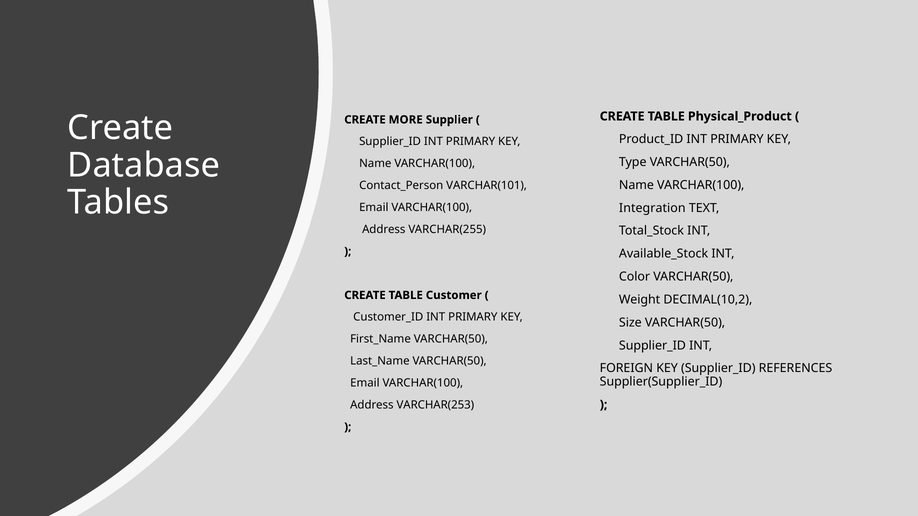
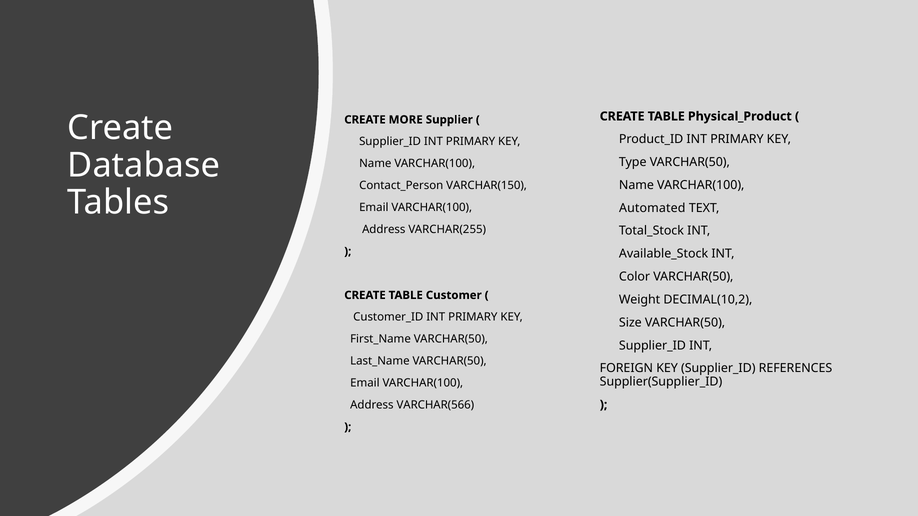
VARCHAR(101: VARCHAR(101 -> VARCHAR(150
Integration: Integration -> Automated
VARCHAR(253: VARCHAR(253 -> VARCHAR(566
